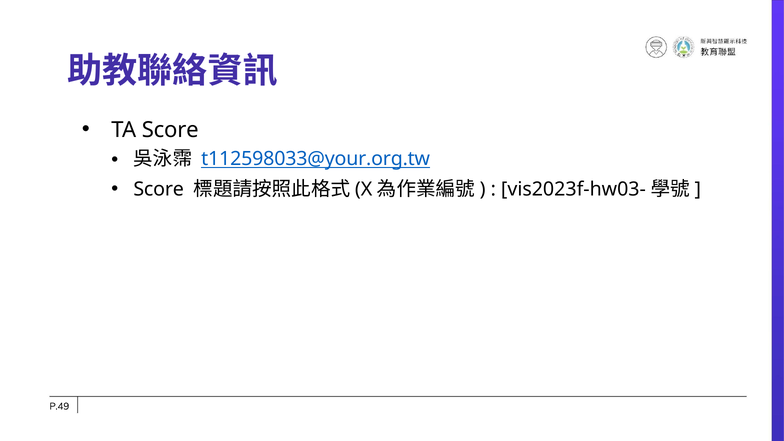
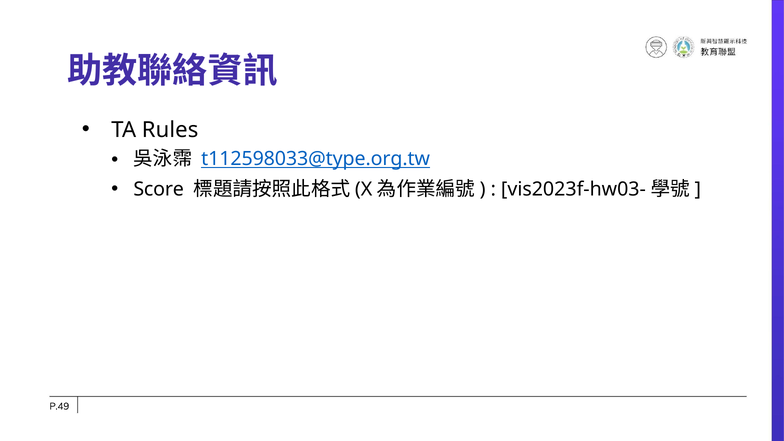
TA Score: Score -> Rules
t112598033@your.org.tw: t112598033@your.org.tw -> t112598033@type.org.tw
